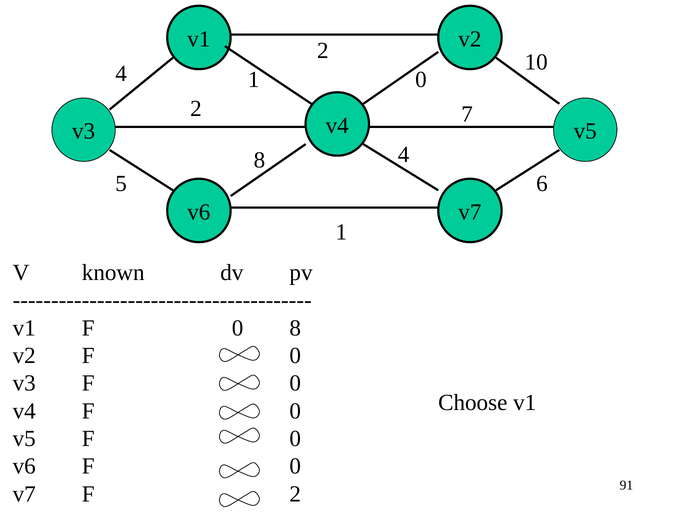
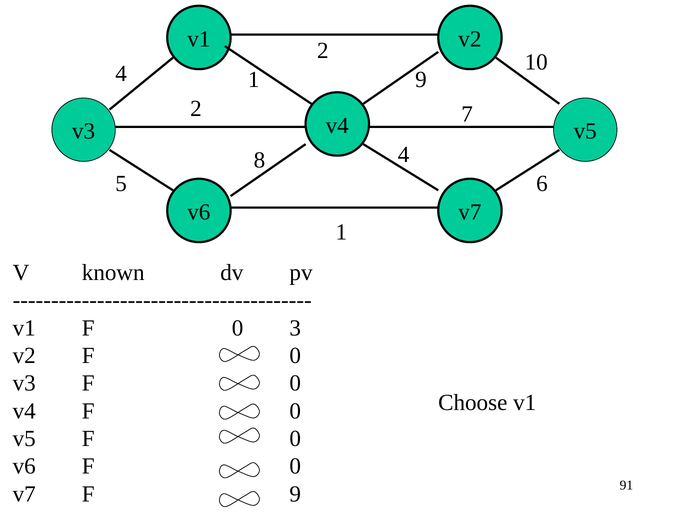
1 0: 0 -> 9
F 0 8: 8 -> 3
F 2: 2 -> 9
